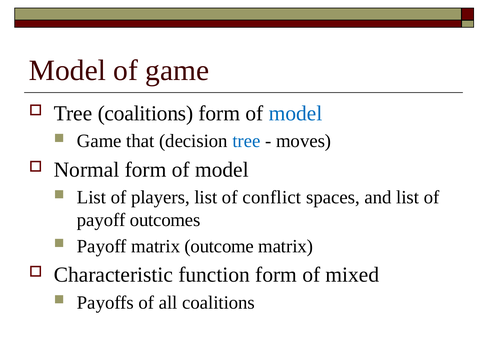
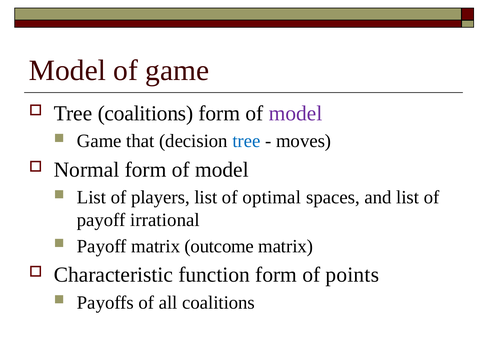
model at (296, 113) colour: blue -> purple
conflict: conflict -> optimal
outcomes: outcomes -> irrational
mixed: mixed -> points
